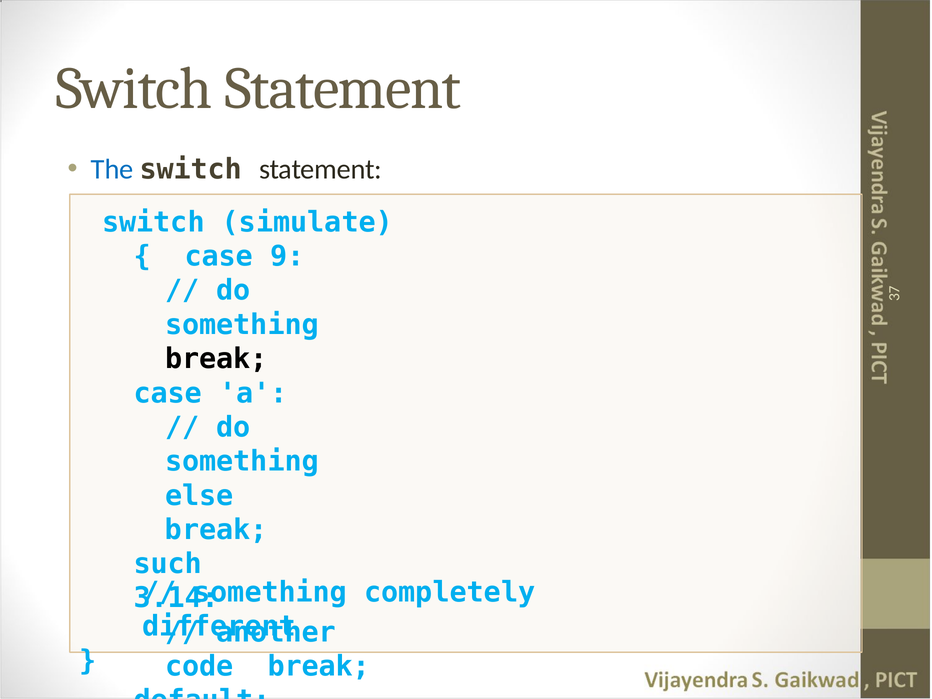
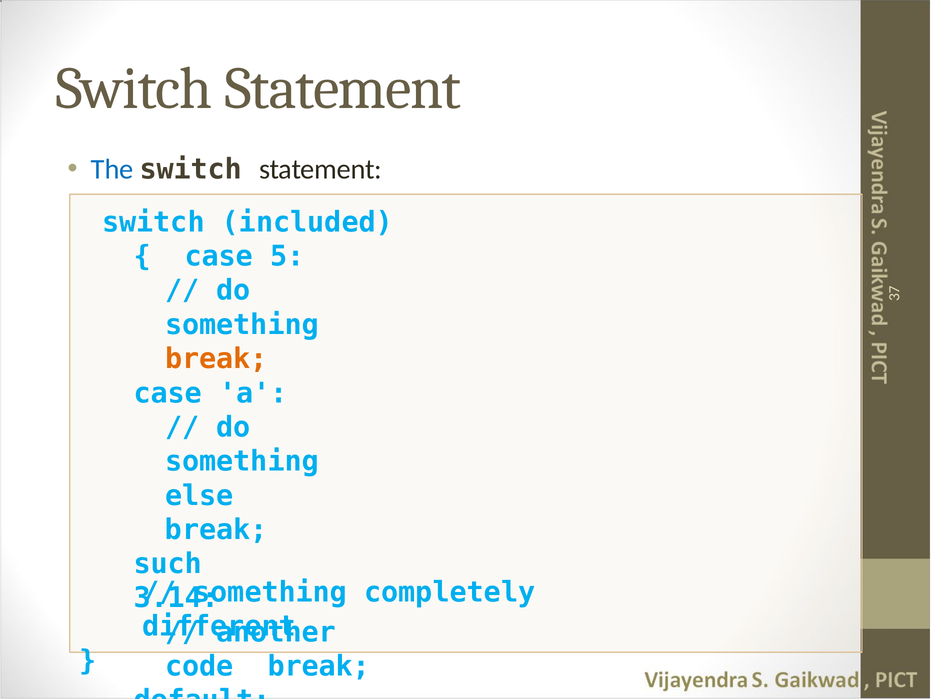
simulate: simulate -> included
9: 9 -> 5
break at (216, 359) colour: black -> orange
